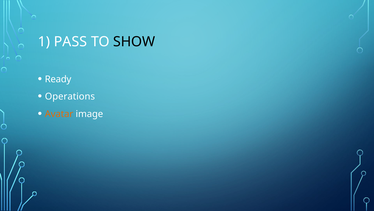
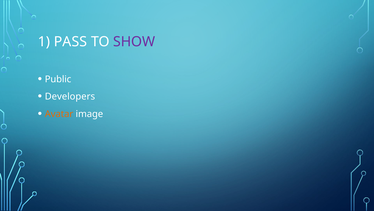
SHOW colour: black -> purple
Ready: Ready -> Public
Operations: Operations -> Developers
